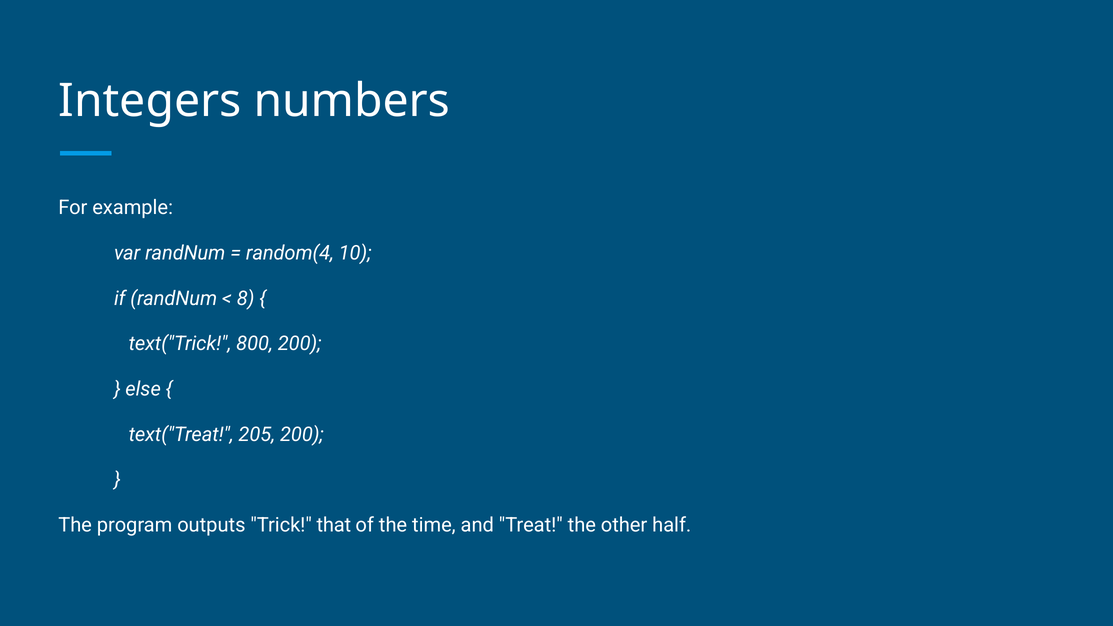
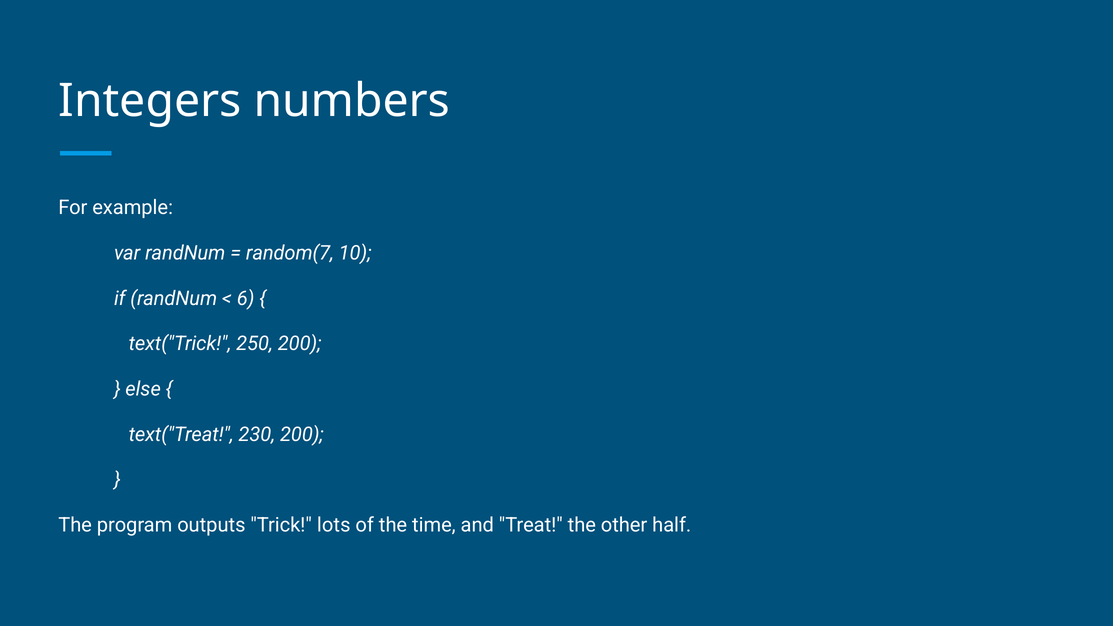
random(4: random(4 -> random(7
8: 8 -> 6
800: 800 -> 250
205: 205 -> 230
that: that -> lots
